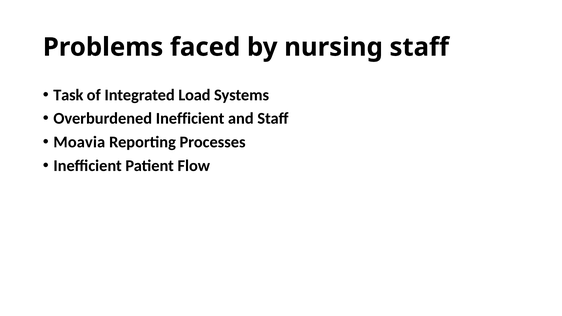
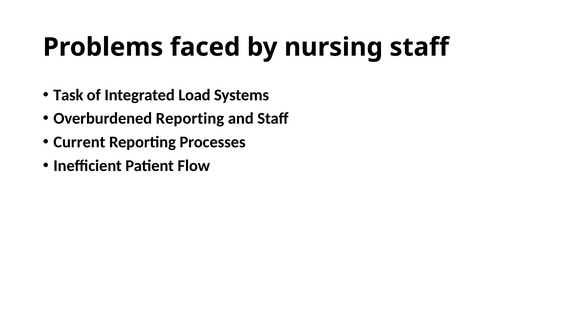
Overburdened Inefficient: Inefficient -> Reporting
Moavia: Moavia -> Current
